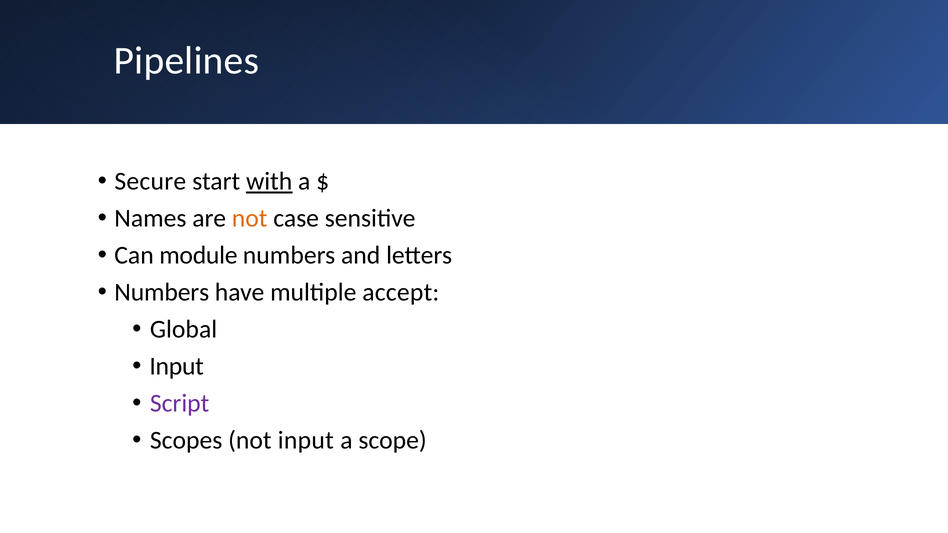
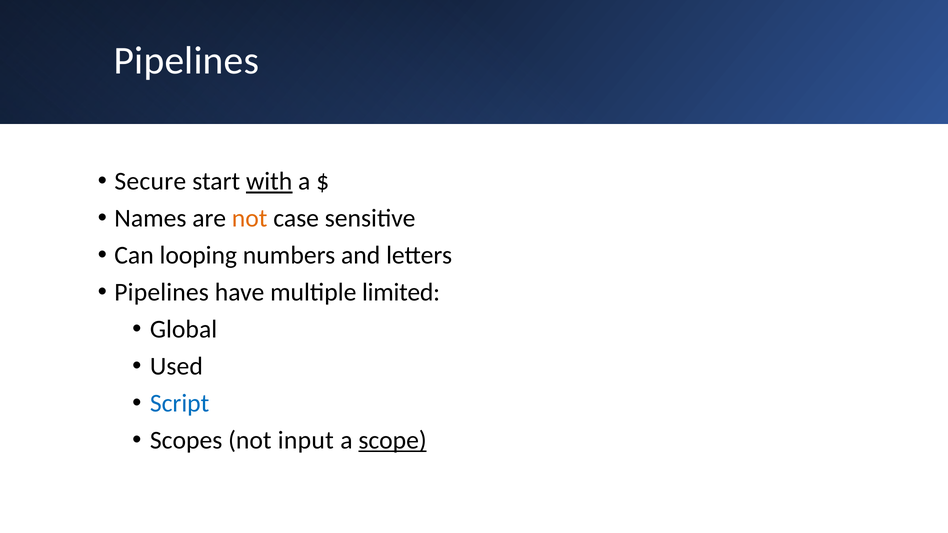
module: module -> looping
Numbers at (162, 292): Numbers -> Pipelines
accept: accept -> limited
Input at (177, 366): Input -> Used
Script colour: purple -> blue
scope underline: none -> present
